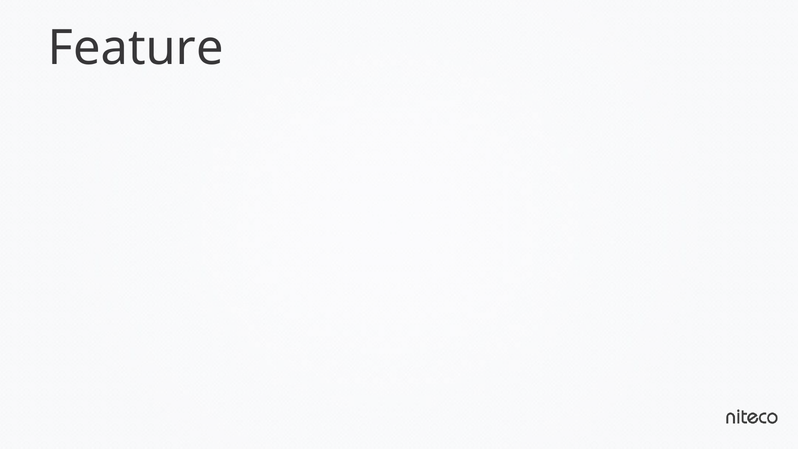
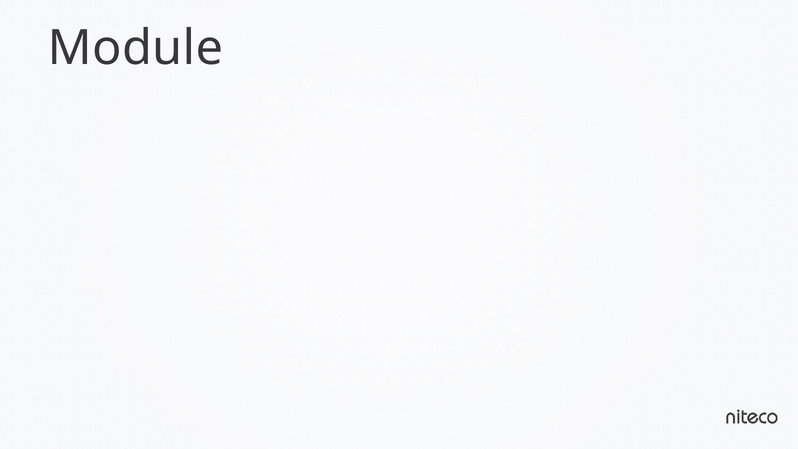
Feature: Feature -> Module
